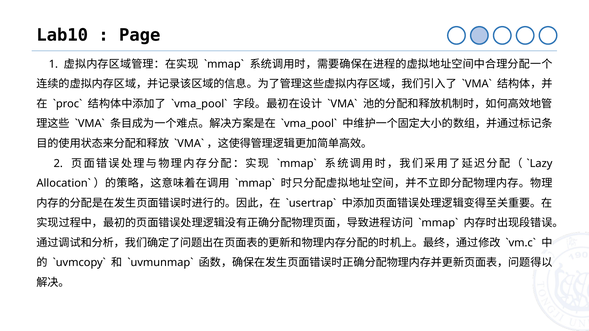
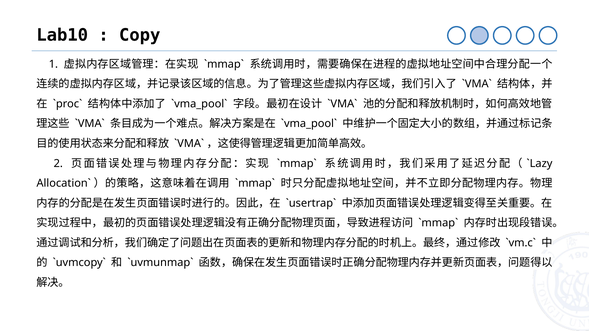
Page: Page -> Copy
